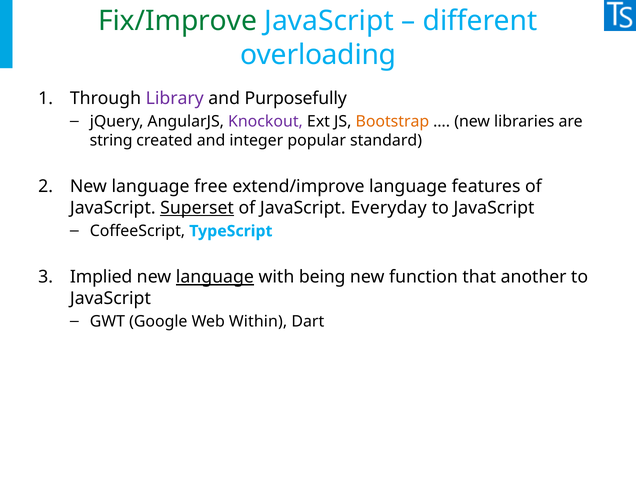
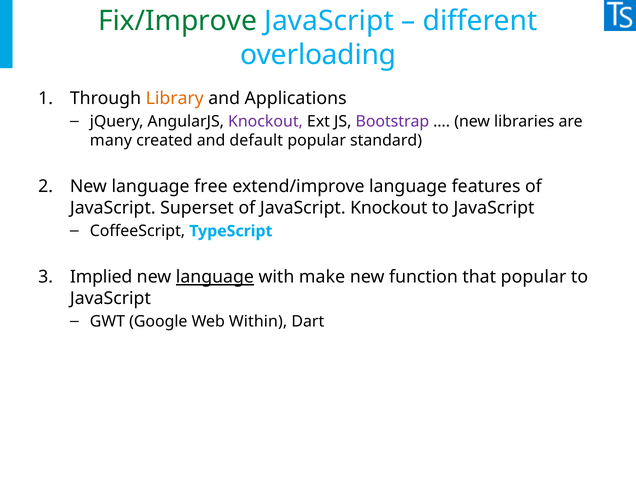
Library colour: purple -> orange
Purposefully: Purposefully -> Applications
Bootstrap colour: orange -> purple
string: string -> many
integer: integer -> default
Superset underline: present -> none
JavaScript Everyday: Everyday -> Knockout
being: being -> make
that another: another -> popular
